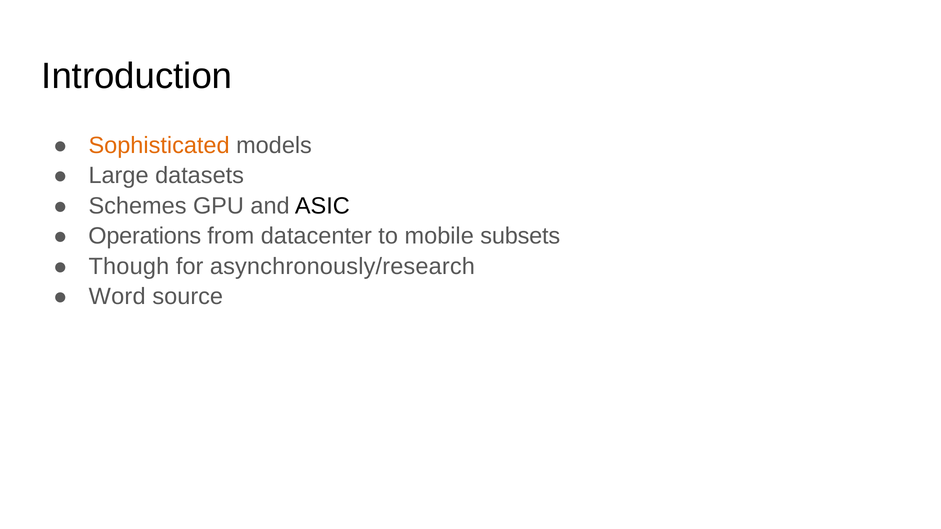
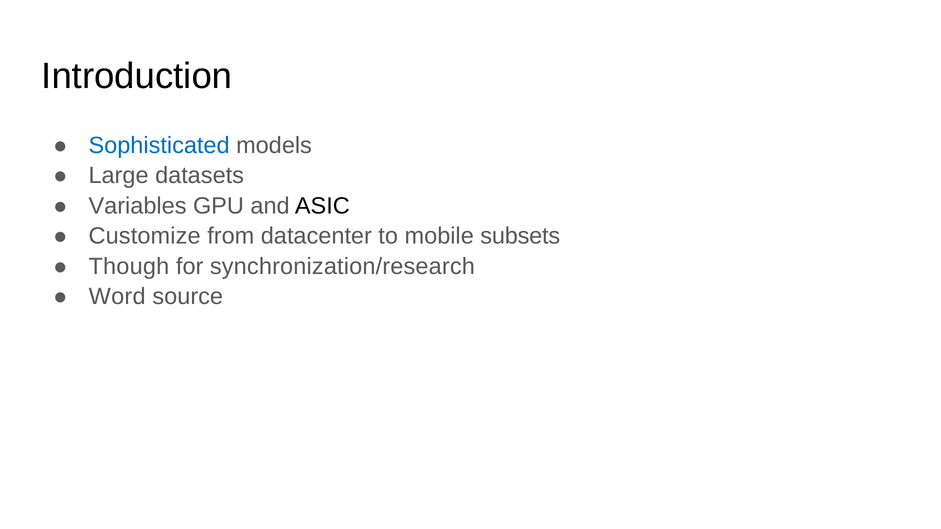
Sophisticated colour: orange -> blue
Schemes: Schemes -> Variables
Operations: Operations -> Customize
asynchronously/research: asynchronously/research -> synchronization/research
